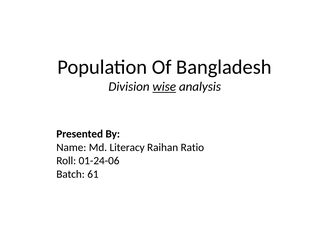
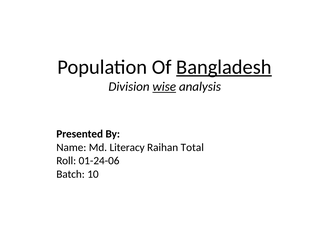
Bangladesh underline: none -> present
Ratio: Ratio -> Total
61: 61 -> 10
